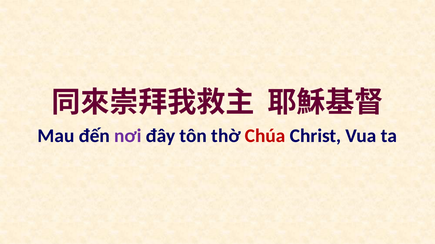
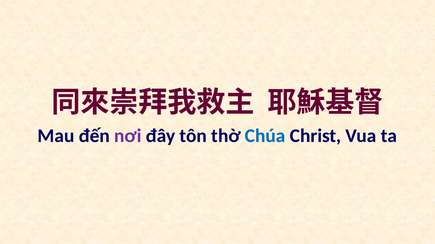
Chúa colour: red -> blue
